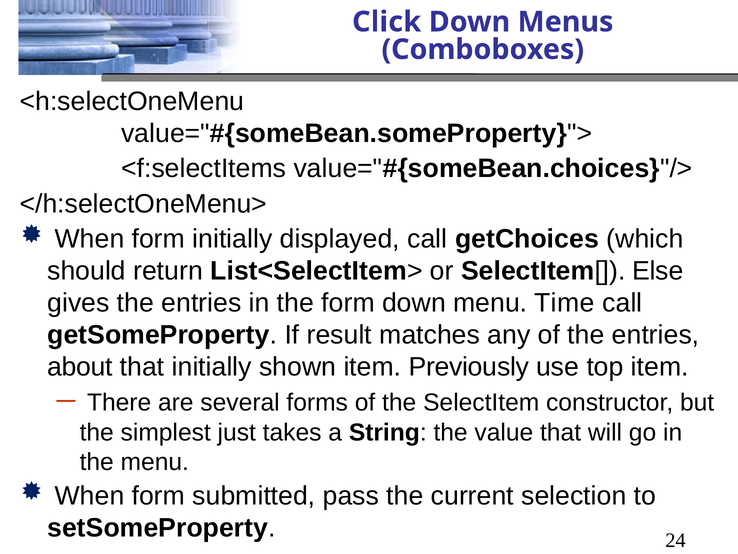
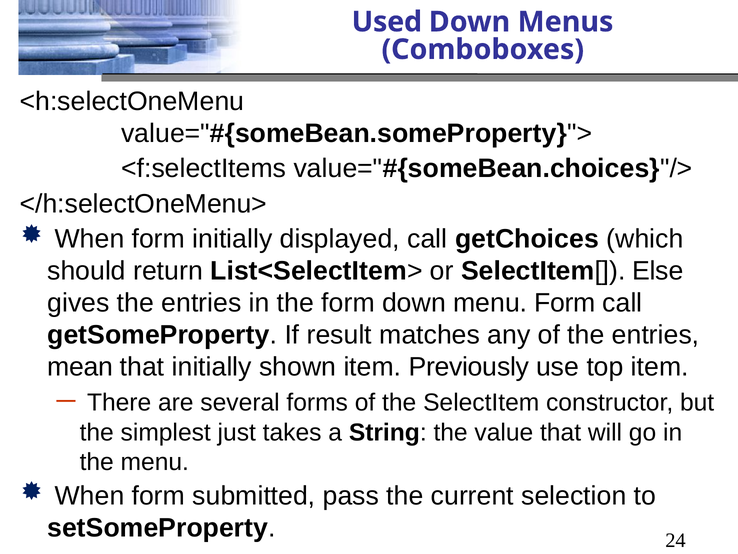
Click: Click -> Used
menu Time: Time -> Form
about: about -> mean
